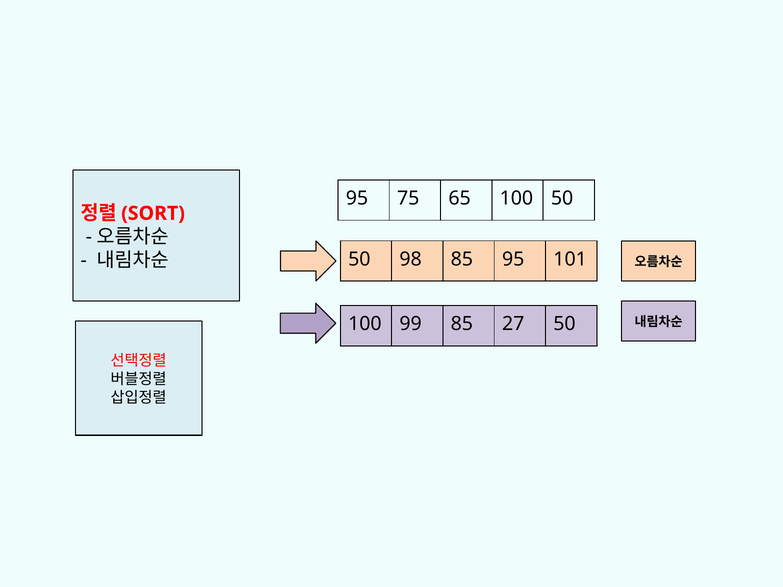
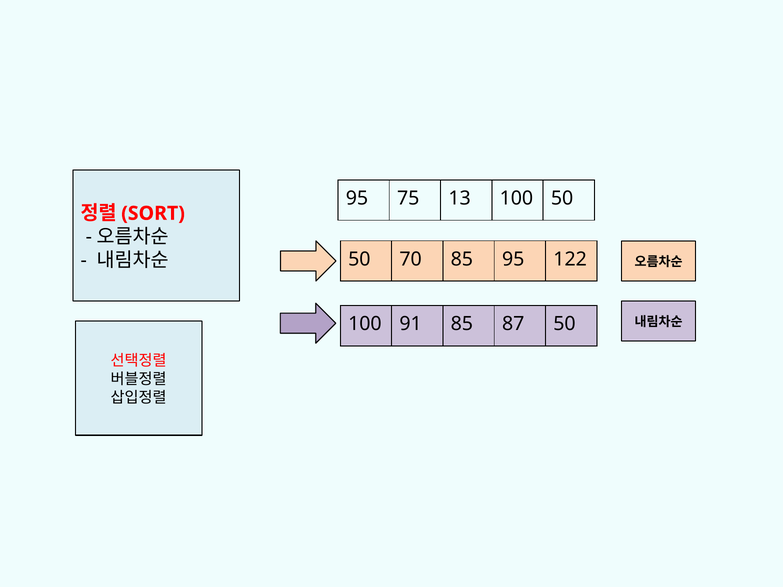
65: 65 -> 13
98: 98 -> 70
101: 101 -> 122
99: 99 -> 91
27: 27 -> 87
